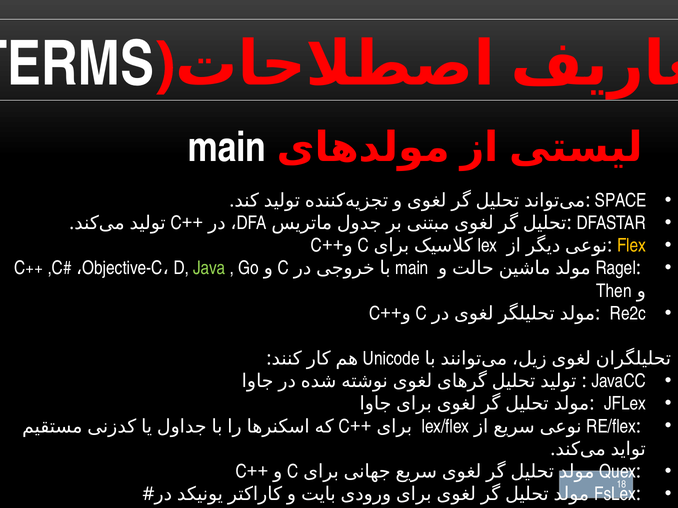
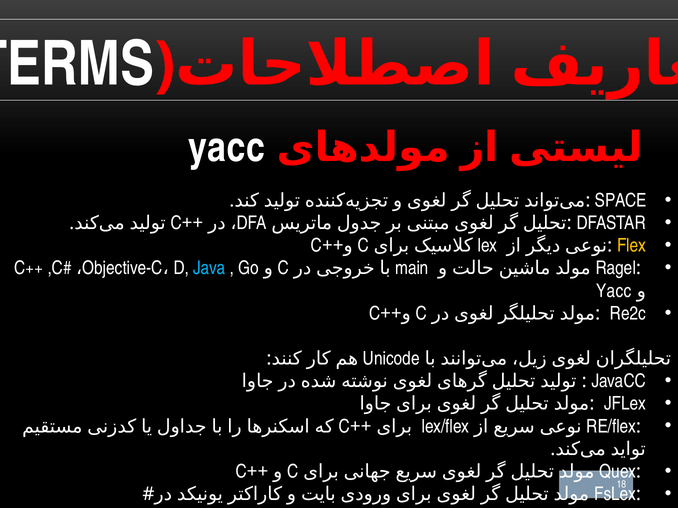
main at (227, 148): main -> yacc
Java colour: light green -> light blue
Then at (614, 291): Then -> Yacc
